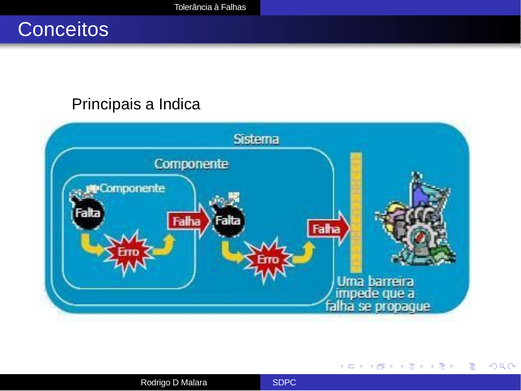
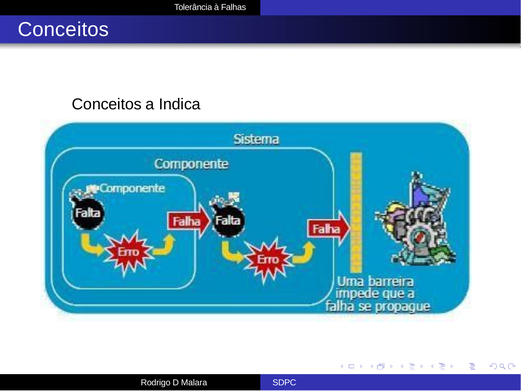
Principais at (107, 104): Principais -> Conceitos
